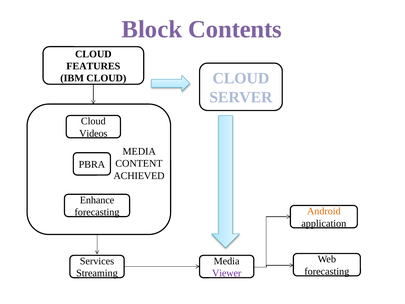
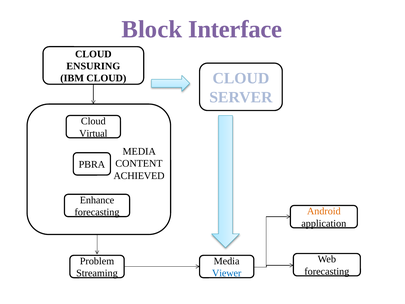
Contents: Contents -> Interface
FEATURES: FEATURES -> ENSURING
Videos: Videos -> Virtual
Services: Services -> Problem
Viewer colour: purple -> blue
